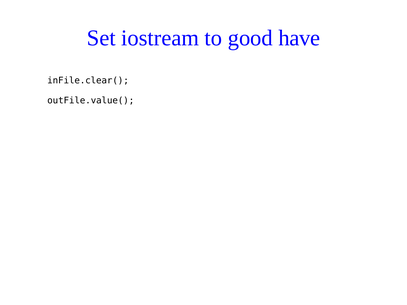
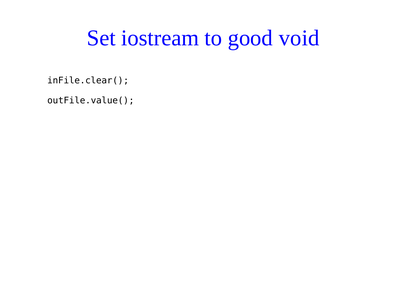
have: have -> void
